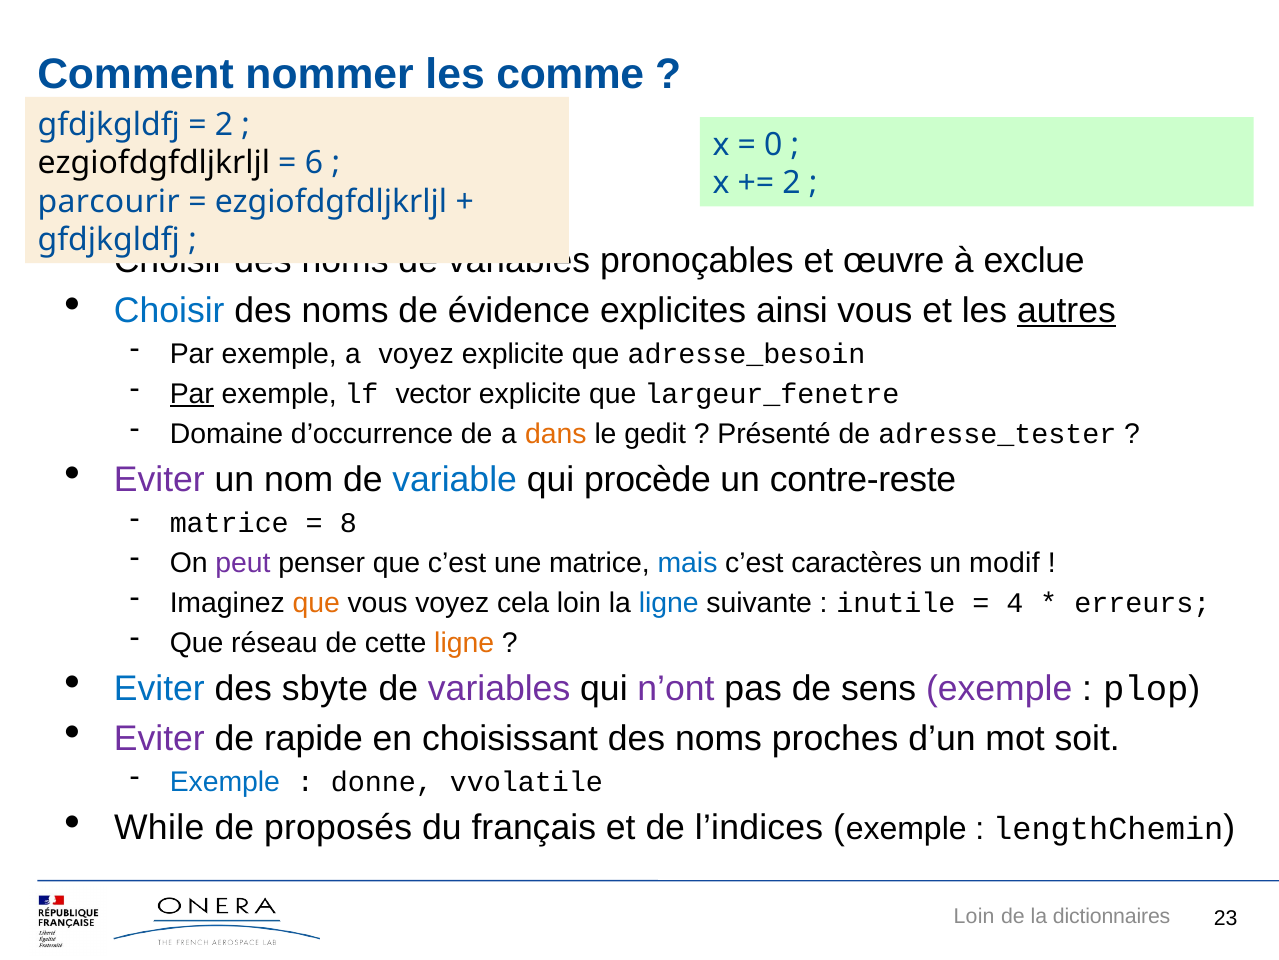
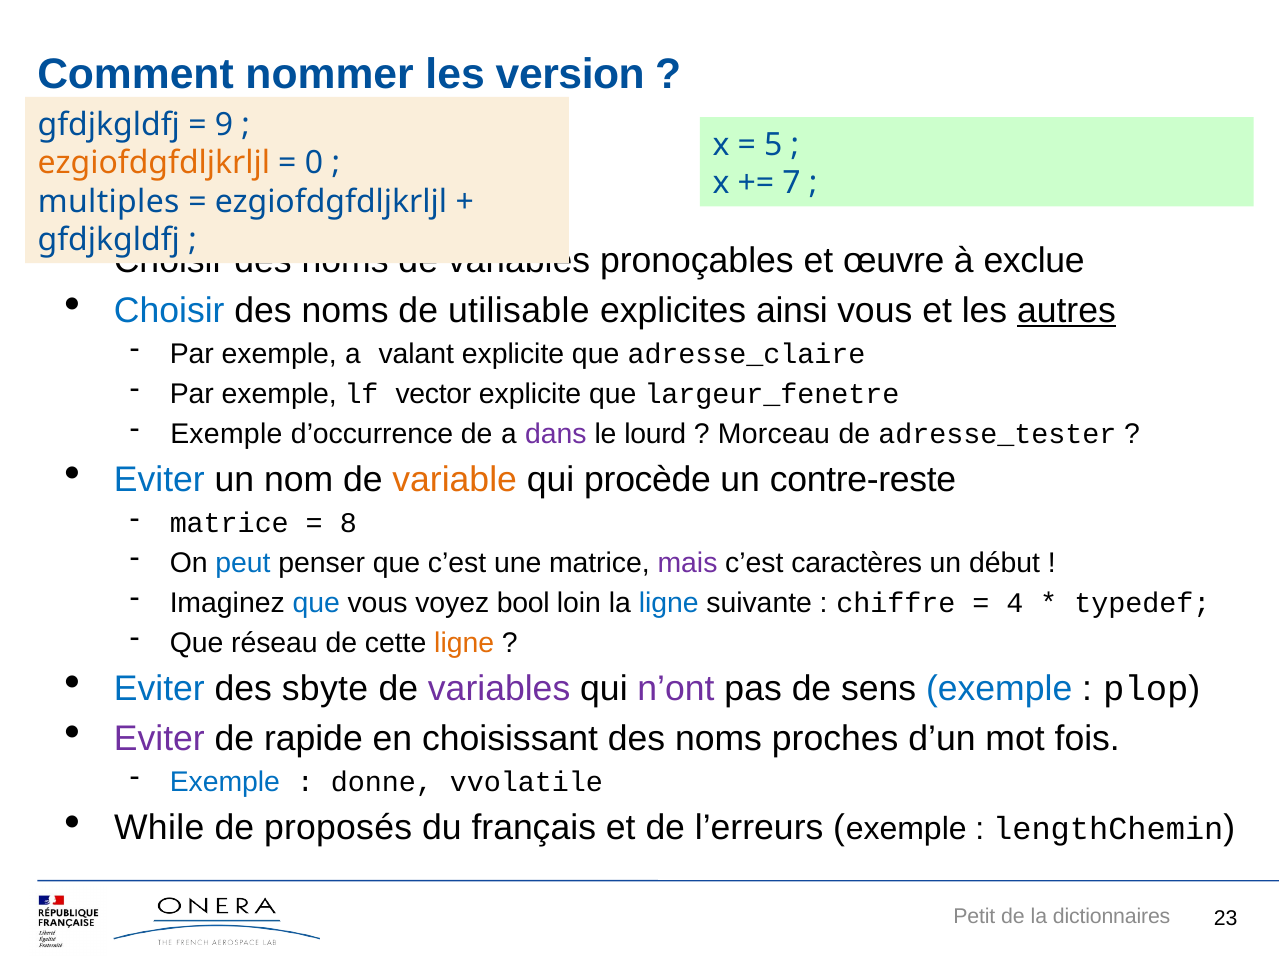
comme: comme -> version
2 at (224, 125): 2 -> 9
0: 0 -> 5
ezgiofdgfdljkrljl at (154, 163) colour: black -> orange
6: 6 -> 0
2 at (791, 183): 2 -> 7
parcourir: parcourir -> multiples
évidence: évidence -> utilisable
a voyez: voyez -> valant
adresse_besoin: adresse_besoin -> adresse_claire
Par at (192, 394) underline: present -> none
Domaine at (227, 433): Domaine -> Exemple
dans colour: orange -> purple
gedit: gedit -> lourd
Présenté: Présenté -> Morceau
Eviter at (159, 479) colour: purple -> blue
variable colour: blue -> orange
peut colour: purple -> blue
mais colour: blue -> purple
modif: modif -> début
que at (316, 602) colour: orange -> blue
cela: cela -> bool
inutile: inutile -> chiffre
erreurs: erreurs -> typedef
exemple at (999, 688) colour: purple -> blue
soit: soit -> fois
l’indices: l’indices -> l’erreurs
Loin at (974, 916): Loin -> Petit
